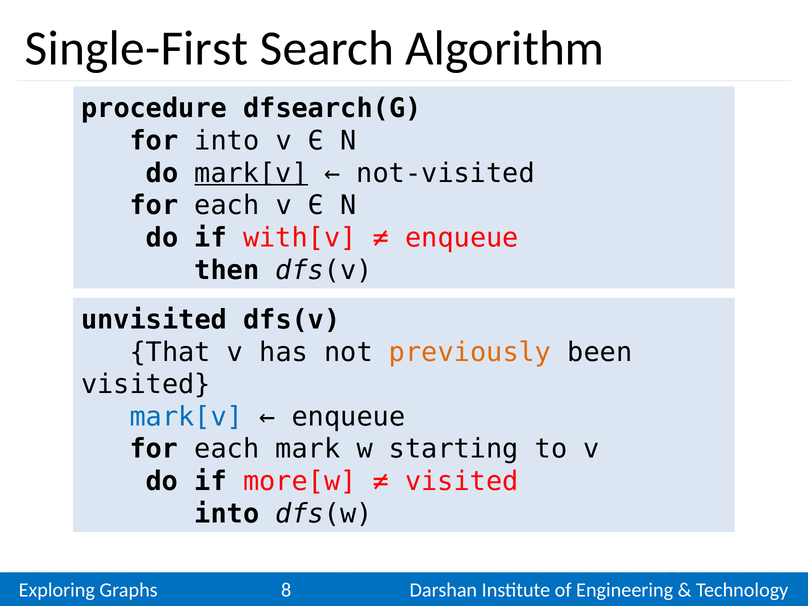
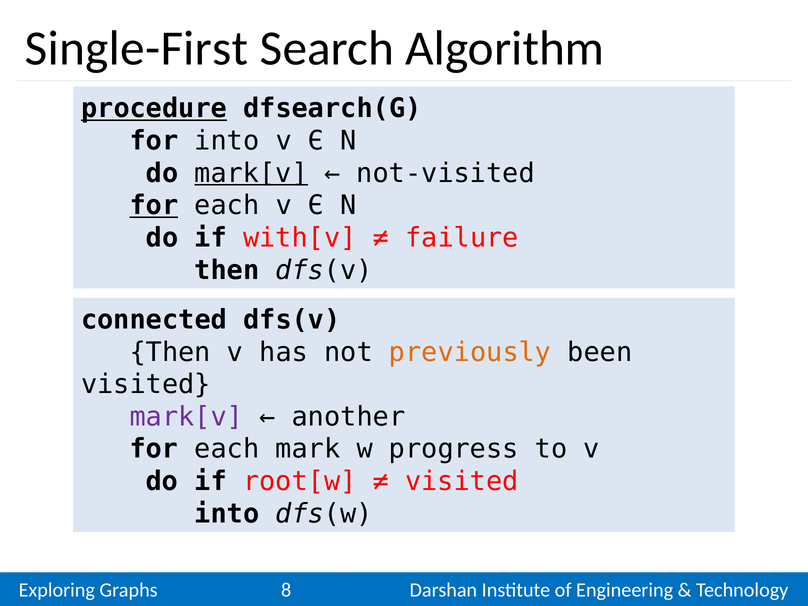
procedure underline: none -> present
for at (154, 206) underline: none -> present
enqueue at (462, 238): enqueue -> failure
unvisited: unvisited -> connected
That at (170, 352): That -> Then
mark[v at (186, 417) colour: blue -> purple
enqueue at (349, 417): enqueue -> another
starting: starting -> progress
more[w: more[w -> root[w
